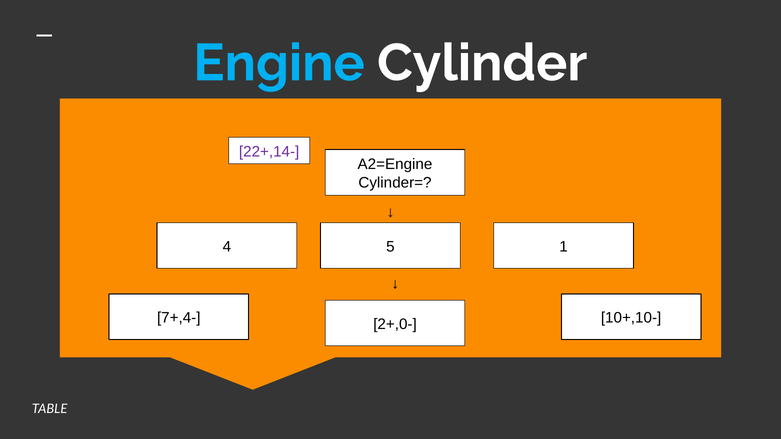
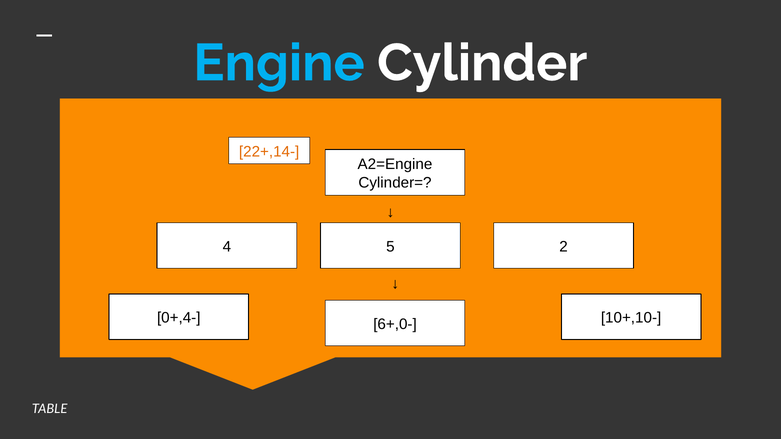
22+,14- colour: purple -> orange
1: 1 -> 2
7+,4-: 7+,4- -> 0+,4-
2+,0-: 2+,0- -> 6+,0-
